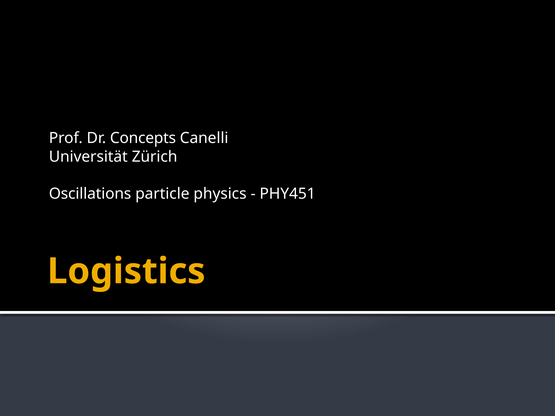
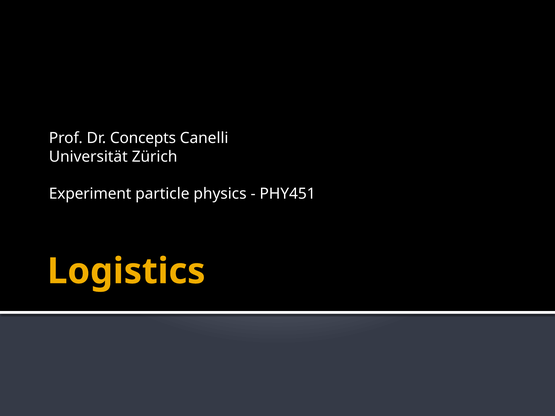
Oscillations: Oscillations -> Experiment
